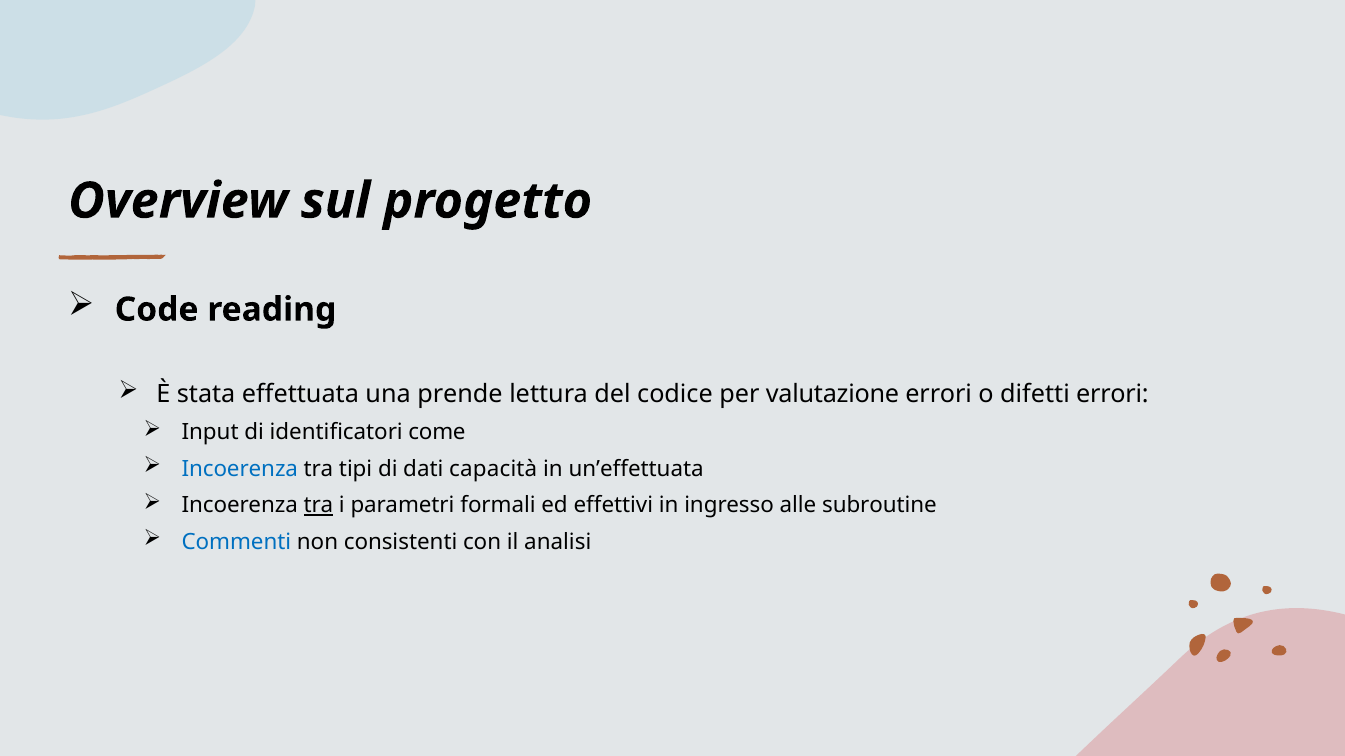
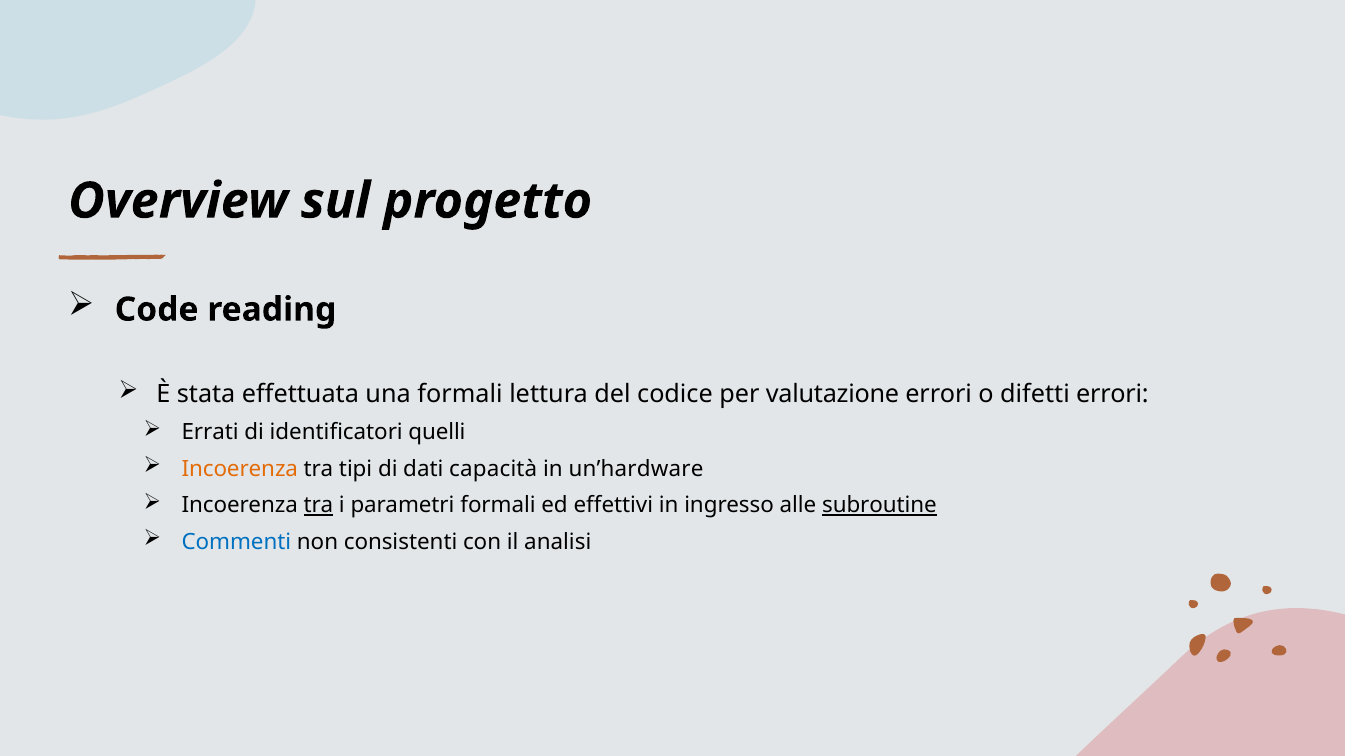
una prende: prende -> formali
Input: Input -> Errati
come: come -> quelli
Incoerenza at (240, 469) colour: blue -> orange
un’effettuata: un’effettuata -> un’hardware
subroutine underline: none -> present
